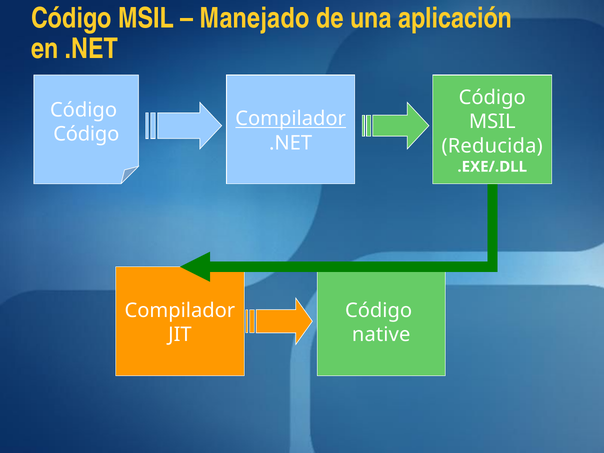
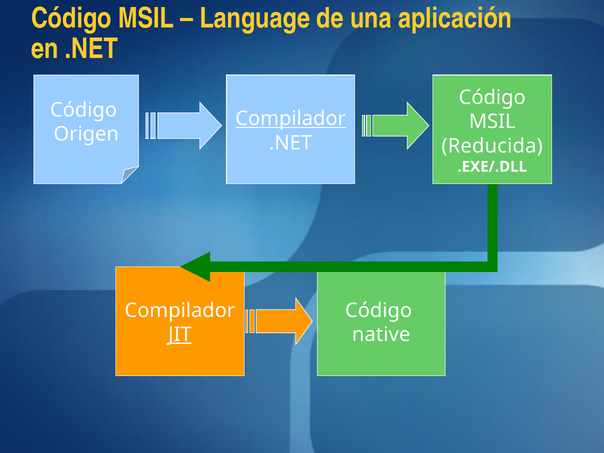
Manejado: Manejado -> Language
Código at (86, 134): Código -> Origen
JIT underline: none -> present
